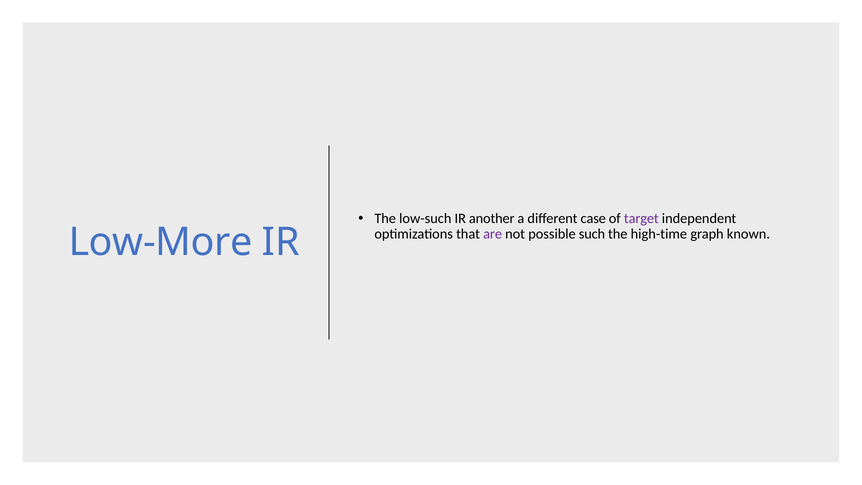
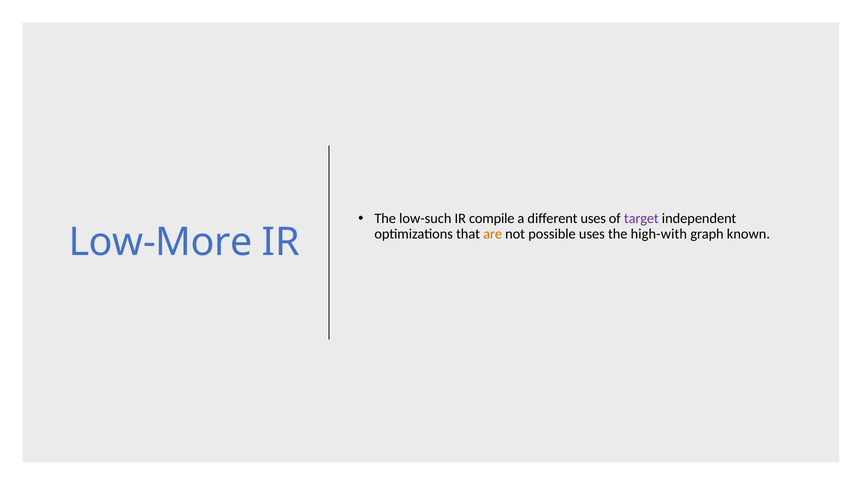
another: another -> compile
different case: case -> uses
are colour: purple -> orange
possible such: such -> uses
high-time: high-time -> high-with
